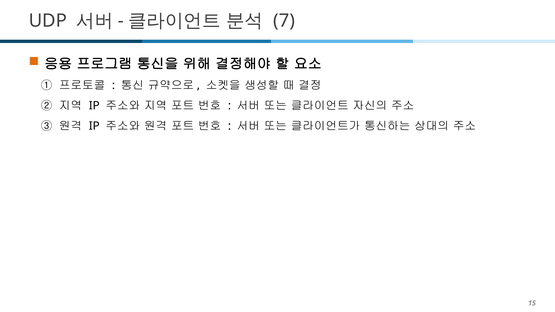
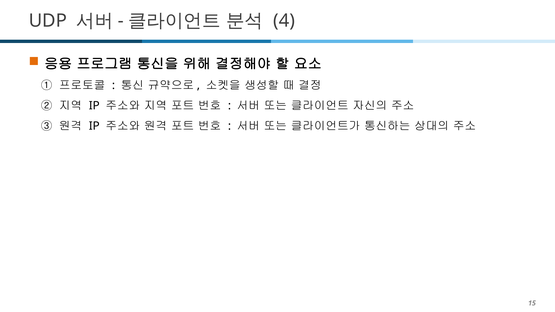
7: 7 -> 4
